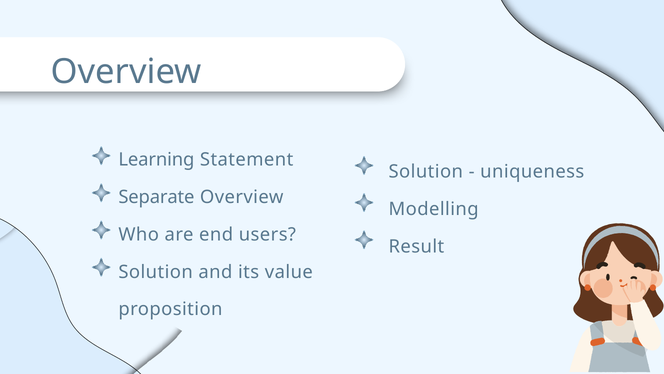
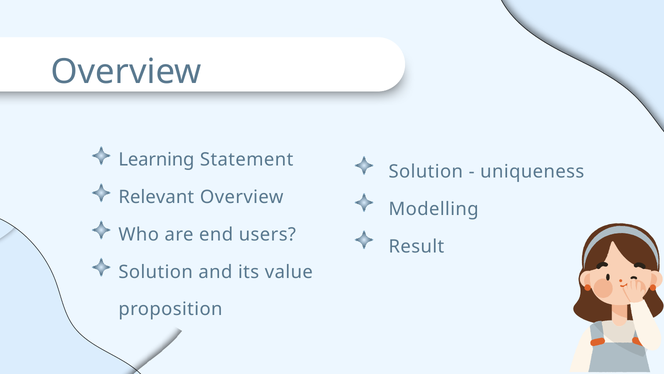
Separate: Separate -> Relevant
